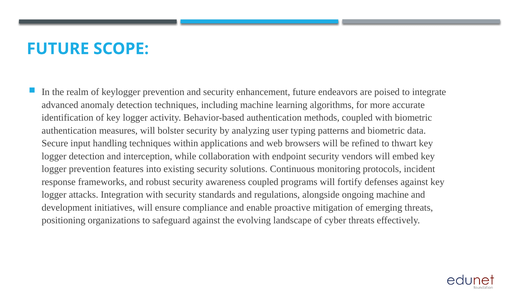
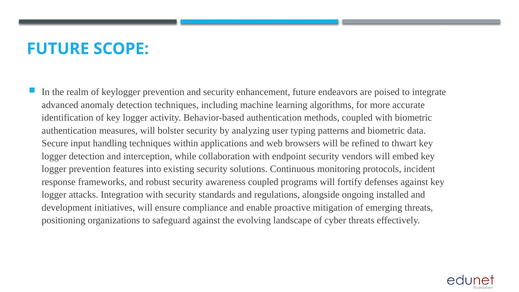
ongoing machine: machine -> installed
